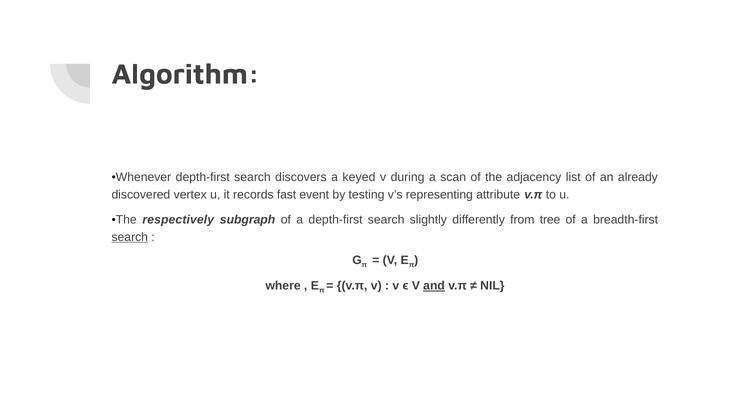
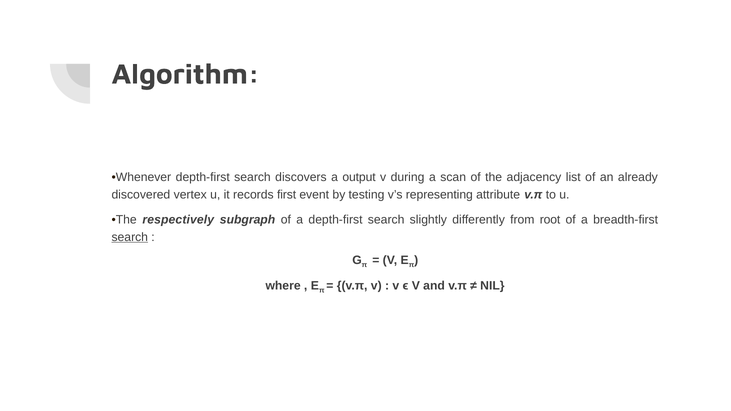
keyed: keyed -> output
fast: fast -> first
tree: tree -> root
and underline: present -> none
